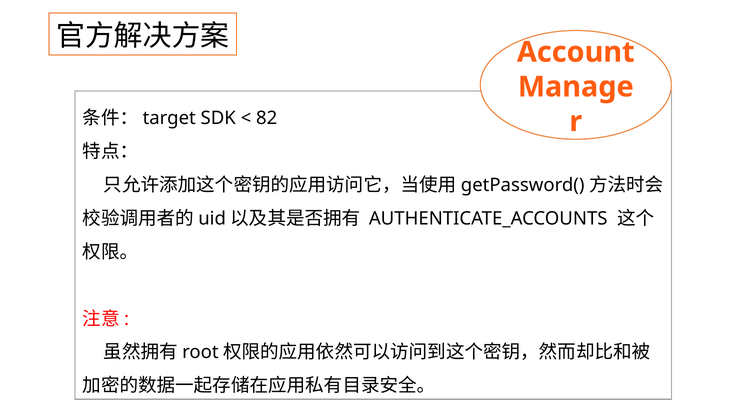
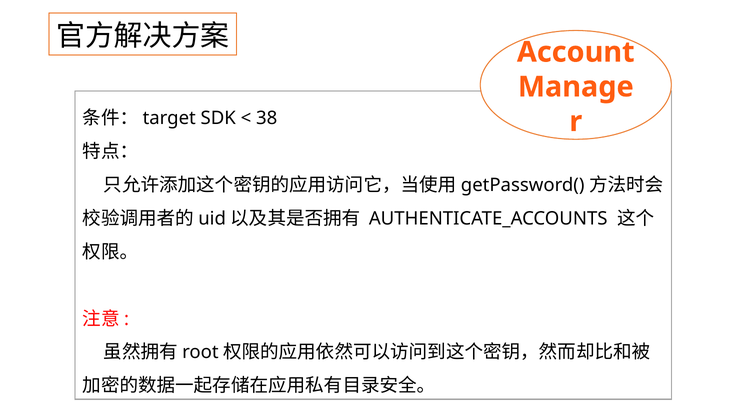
82: 82 -> 38
